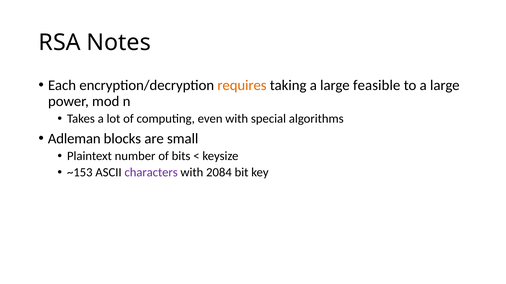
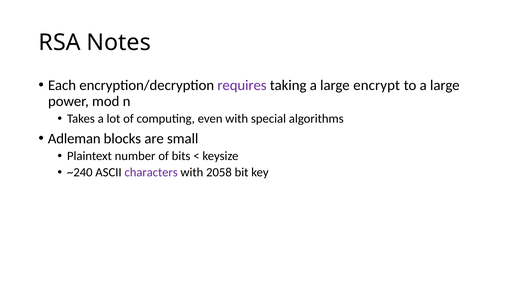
requires colour: orange -> purple
feasible: feasible -> encrypt
~153: ~153 -> ~240
2084: 2084 -> 2058
